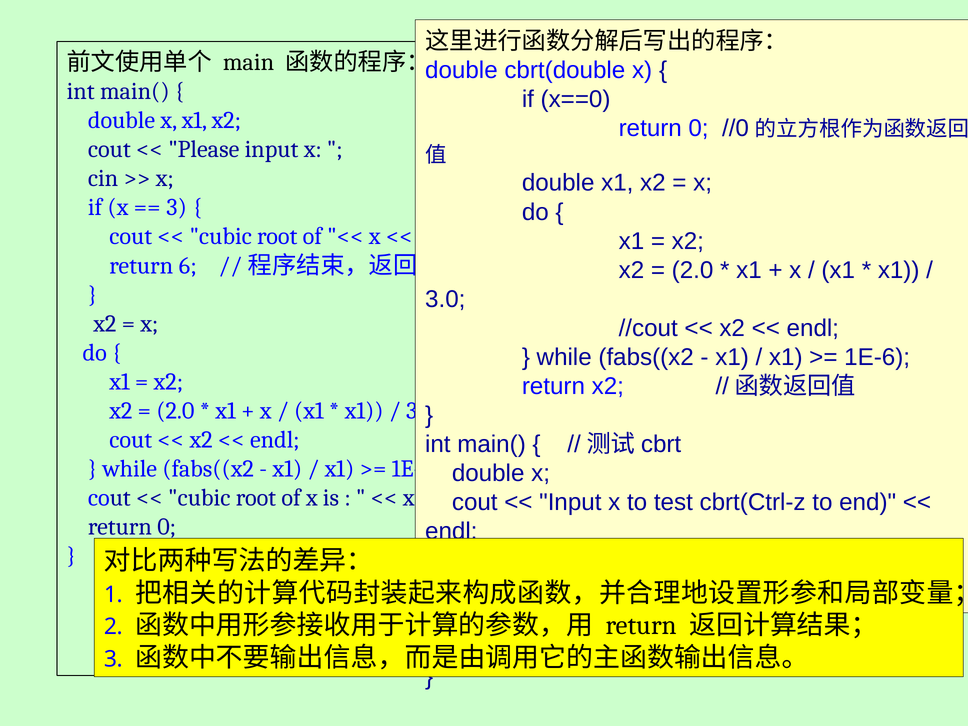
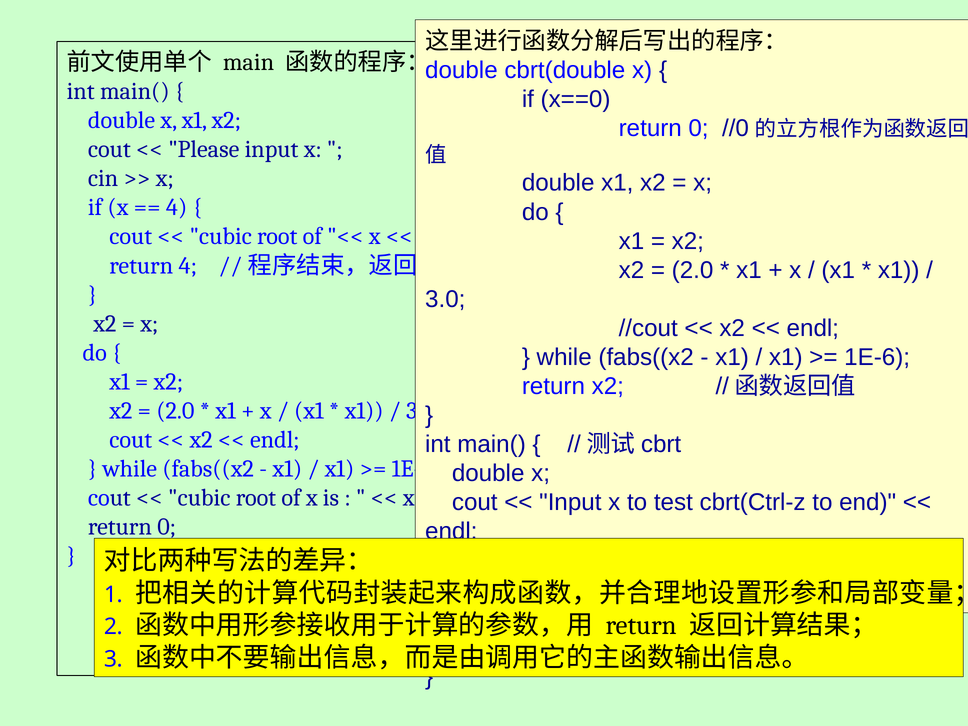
3 at (177, 207): 3 -> 4
return 6: 6 -> 4
